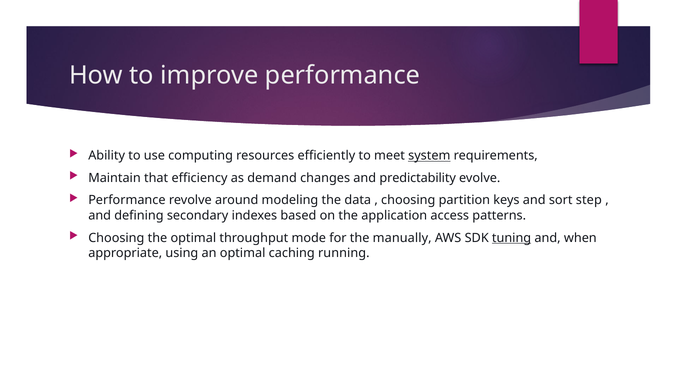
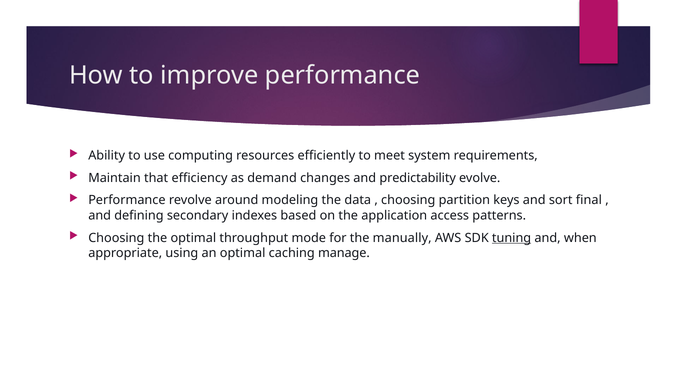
system underline: present -> none
step: step -> final
running: running -> manage
